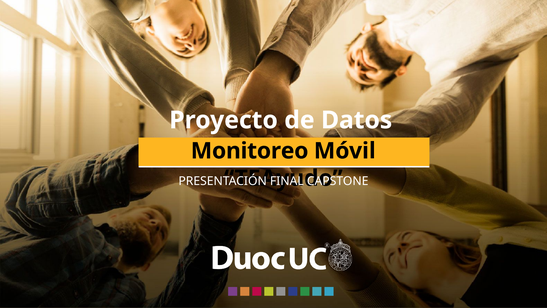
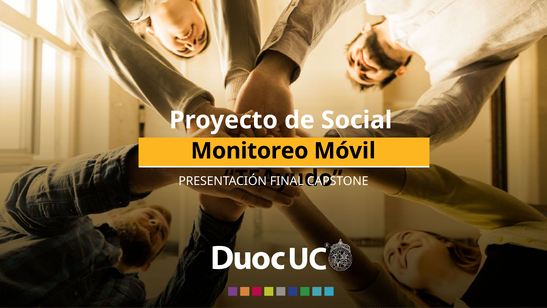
Datos: Datos -> Social
